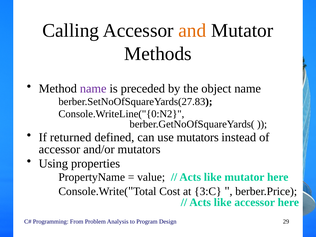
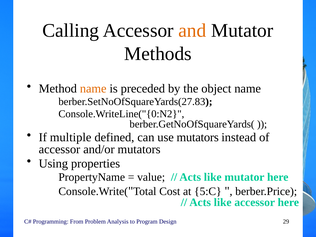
name at (93, 89) colour: purple -> orange
returned: returned -> multiple
3:C: 3:C -> 5:C
